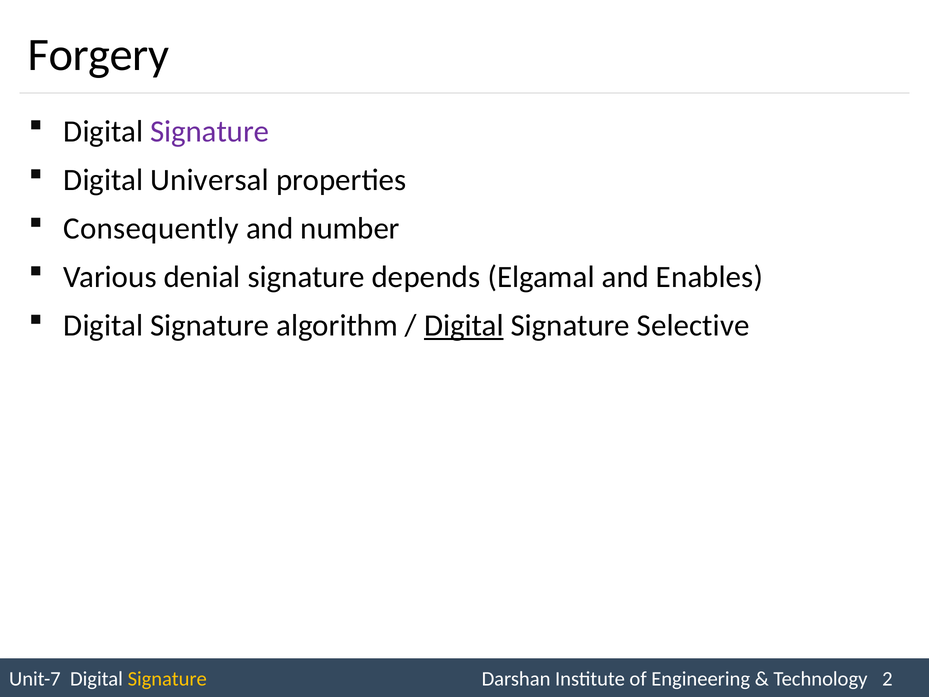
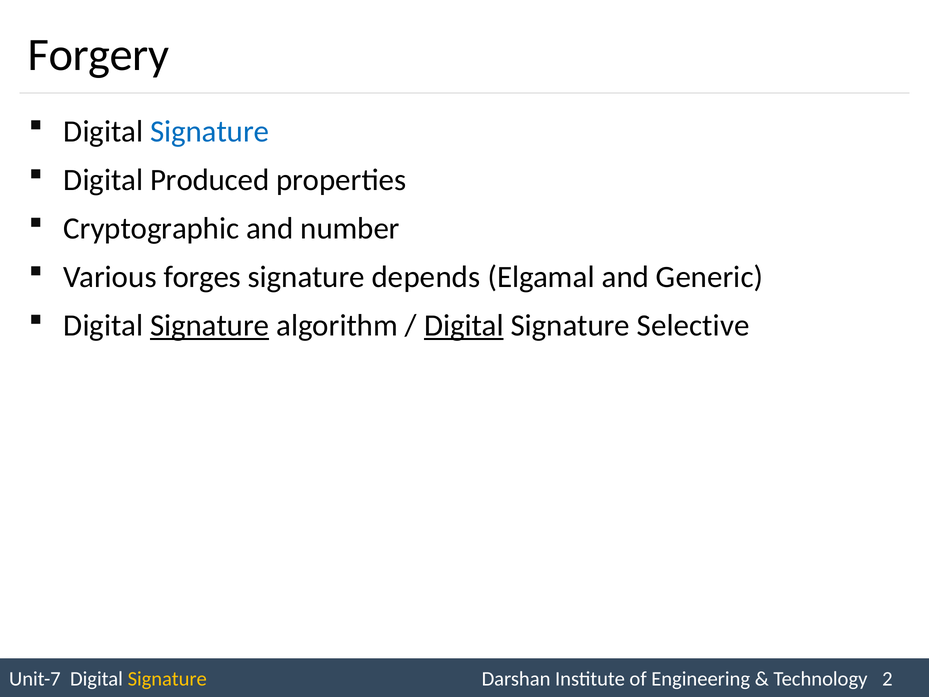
Signature at (210, 131) colour: purple -> blue
Universal: Universal -> Produced
Consequently: Consequently -> Cryptographic
denial: denial -> forges
Enables: Enables -> Generic
Signature at (210, 325) underline: none -> present
